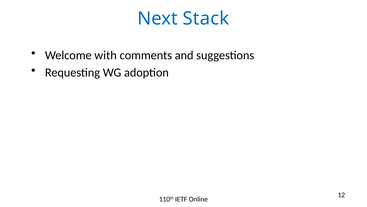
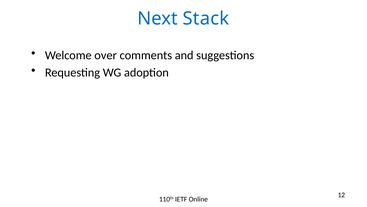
with: with -> over
